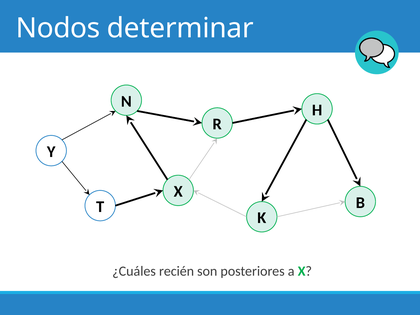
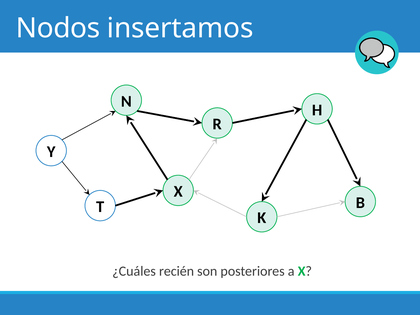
determinar: determinar -> insertamos
